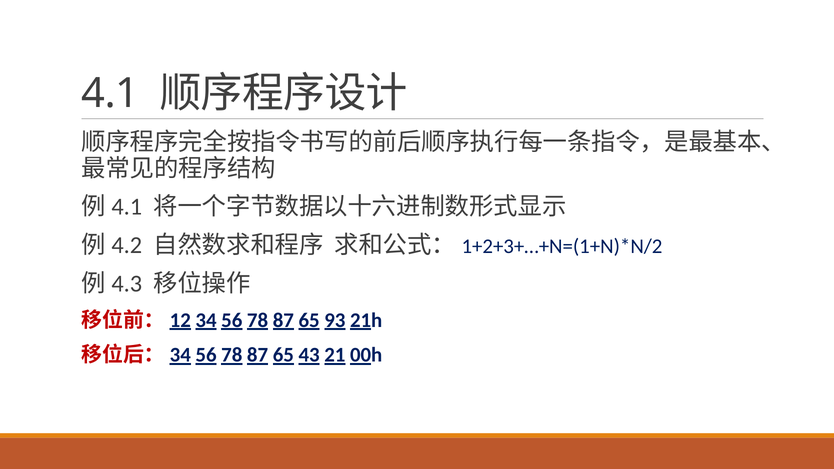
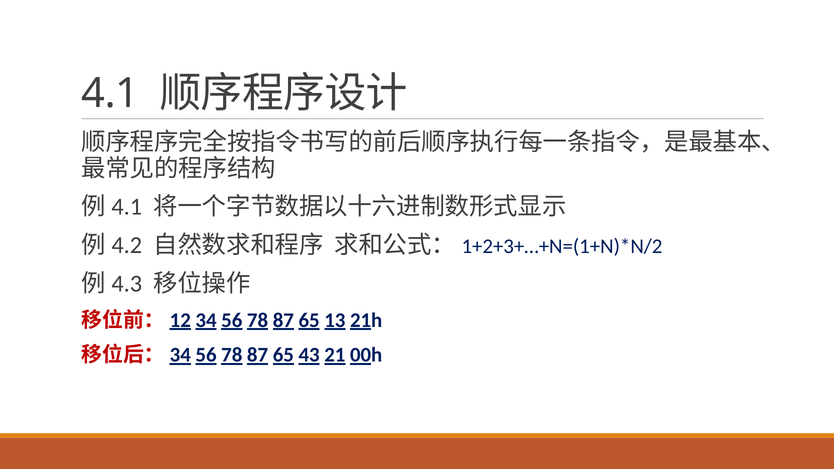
93: 93 -> 13
